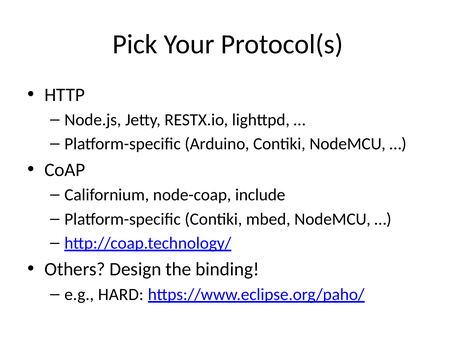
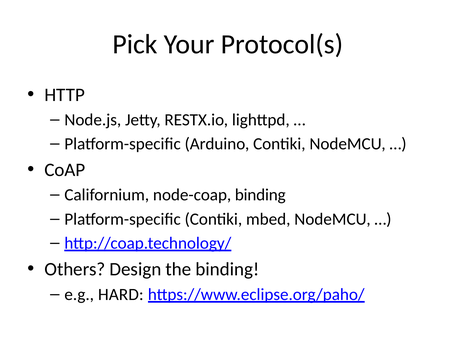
node-coap include: include -> binding
